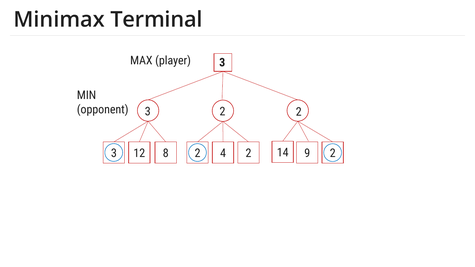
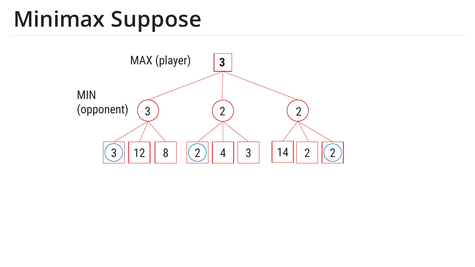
Terminal: Terminal -> Suppose
4 2: 2 -> 3
14 9: 9 -> 2
